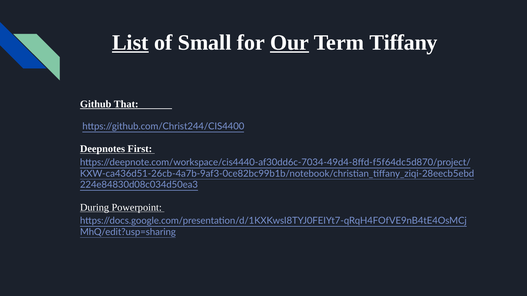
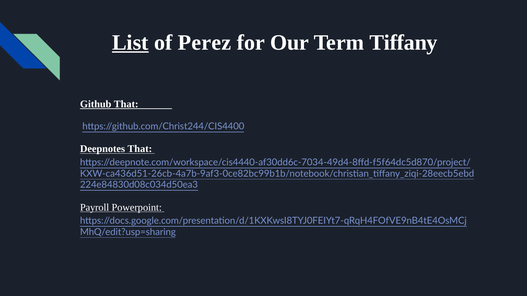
Small: Small -> Perez
Our underline: present -> none
Deepnotes First: First -> That
During: During -> Payroll
